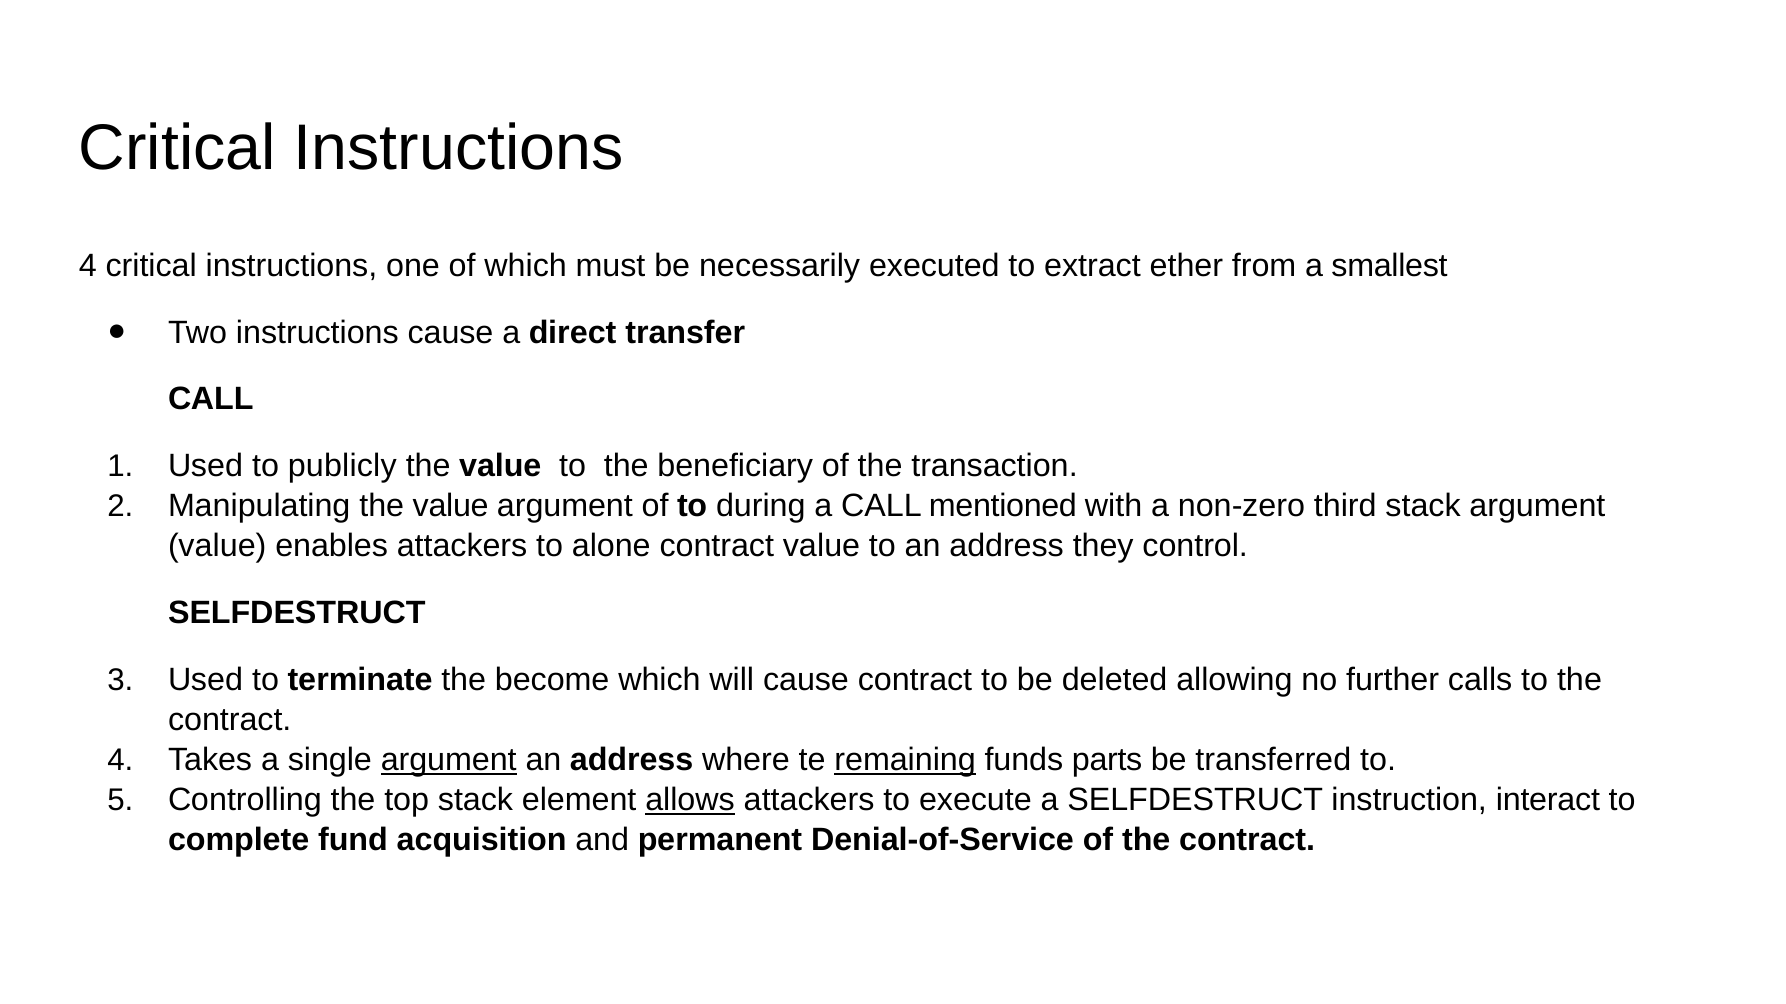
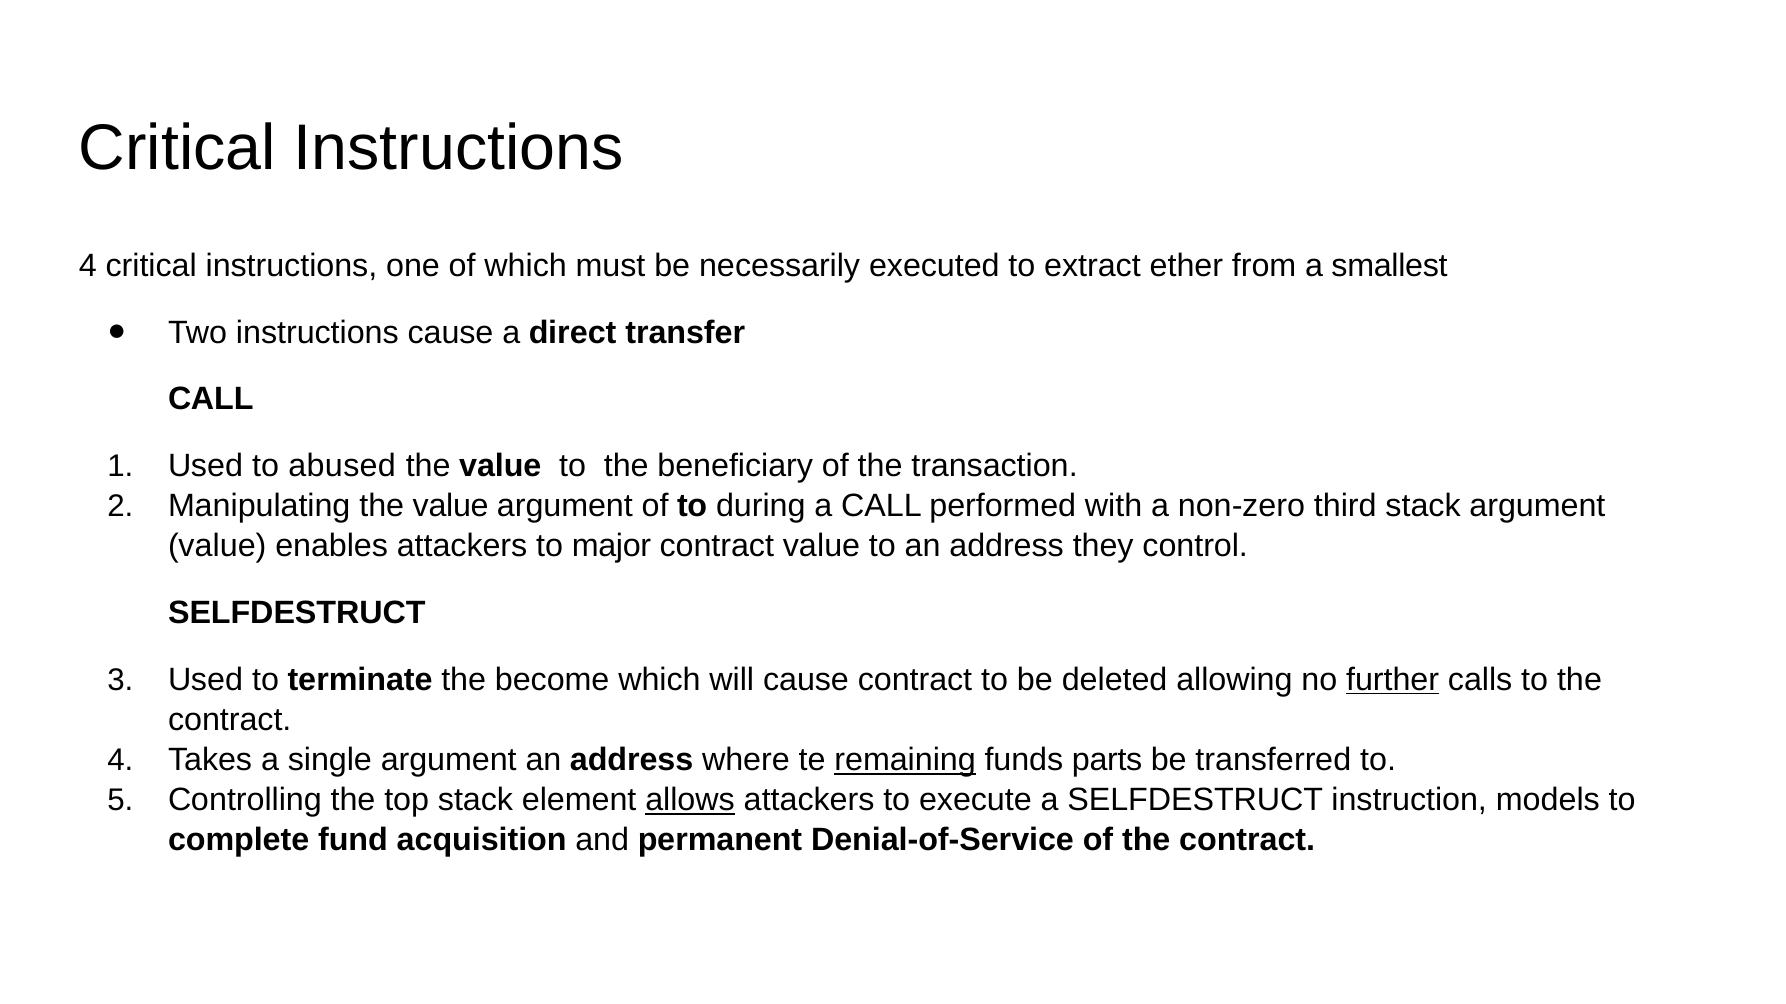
publicly: publicly -> abused
mentioned: mentioned -> performed
alone: alone -> major
further underline: none -> present
argument at (449, 760) underline: present -> none
interact: interact -> models
